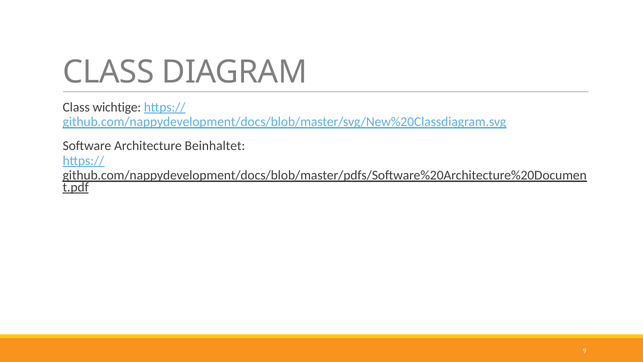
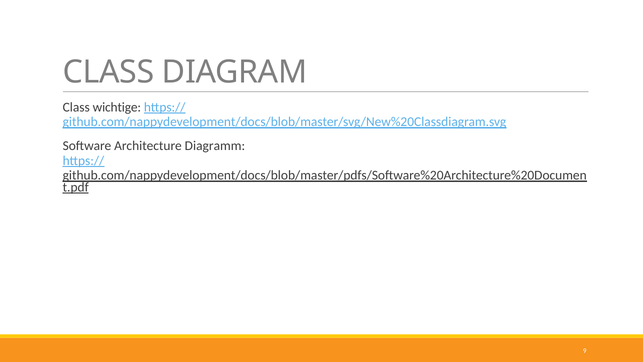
Beinhaltet: Beinhaltet -> Diagramm
